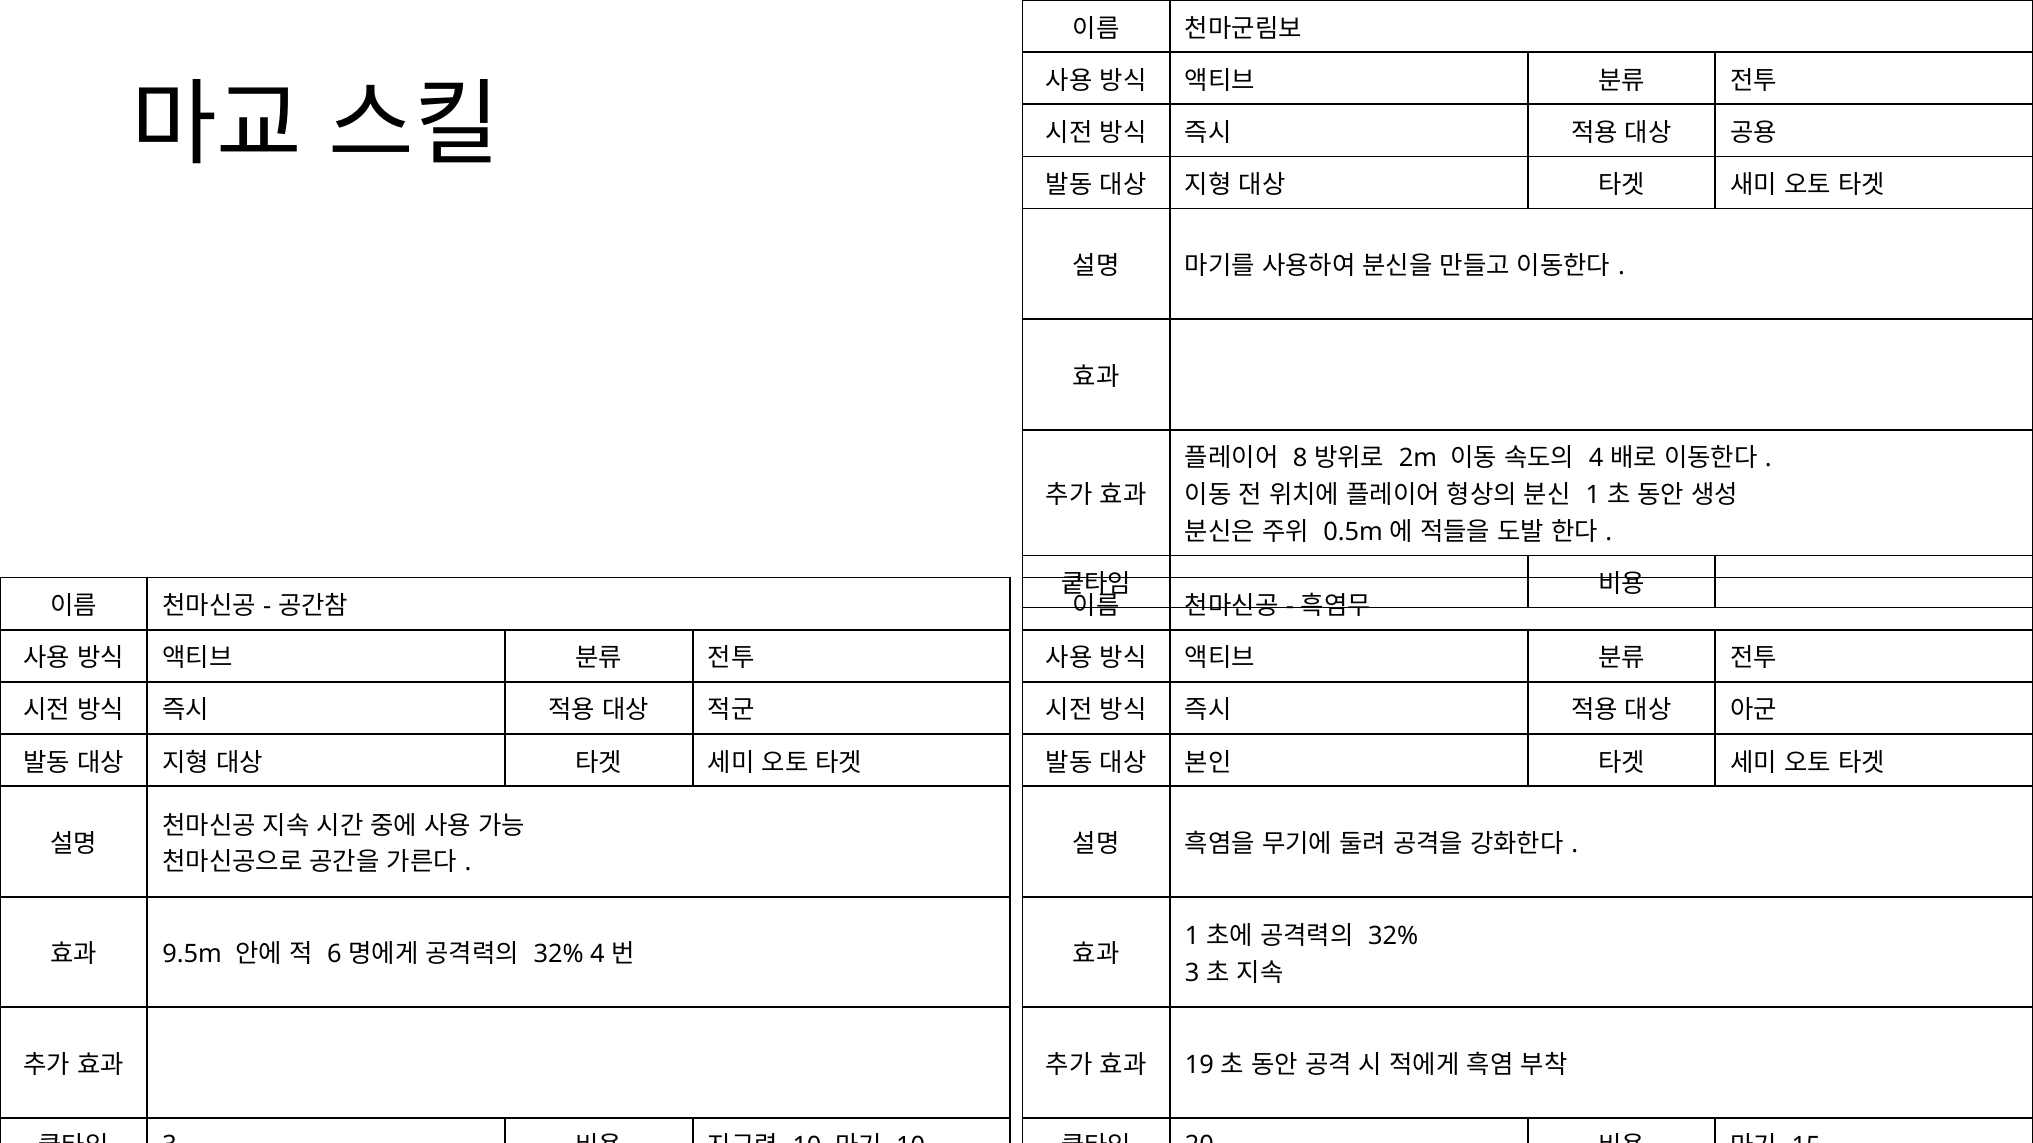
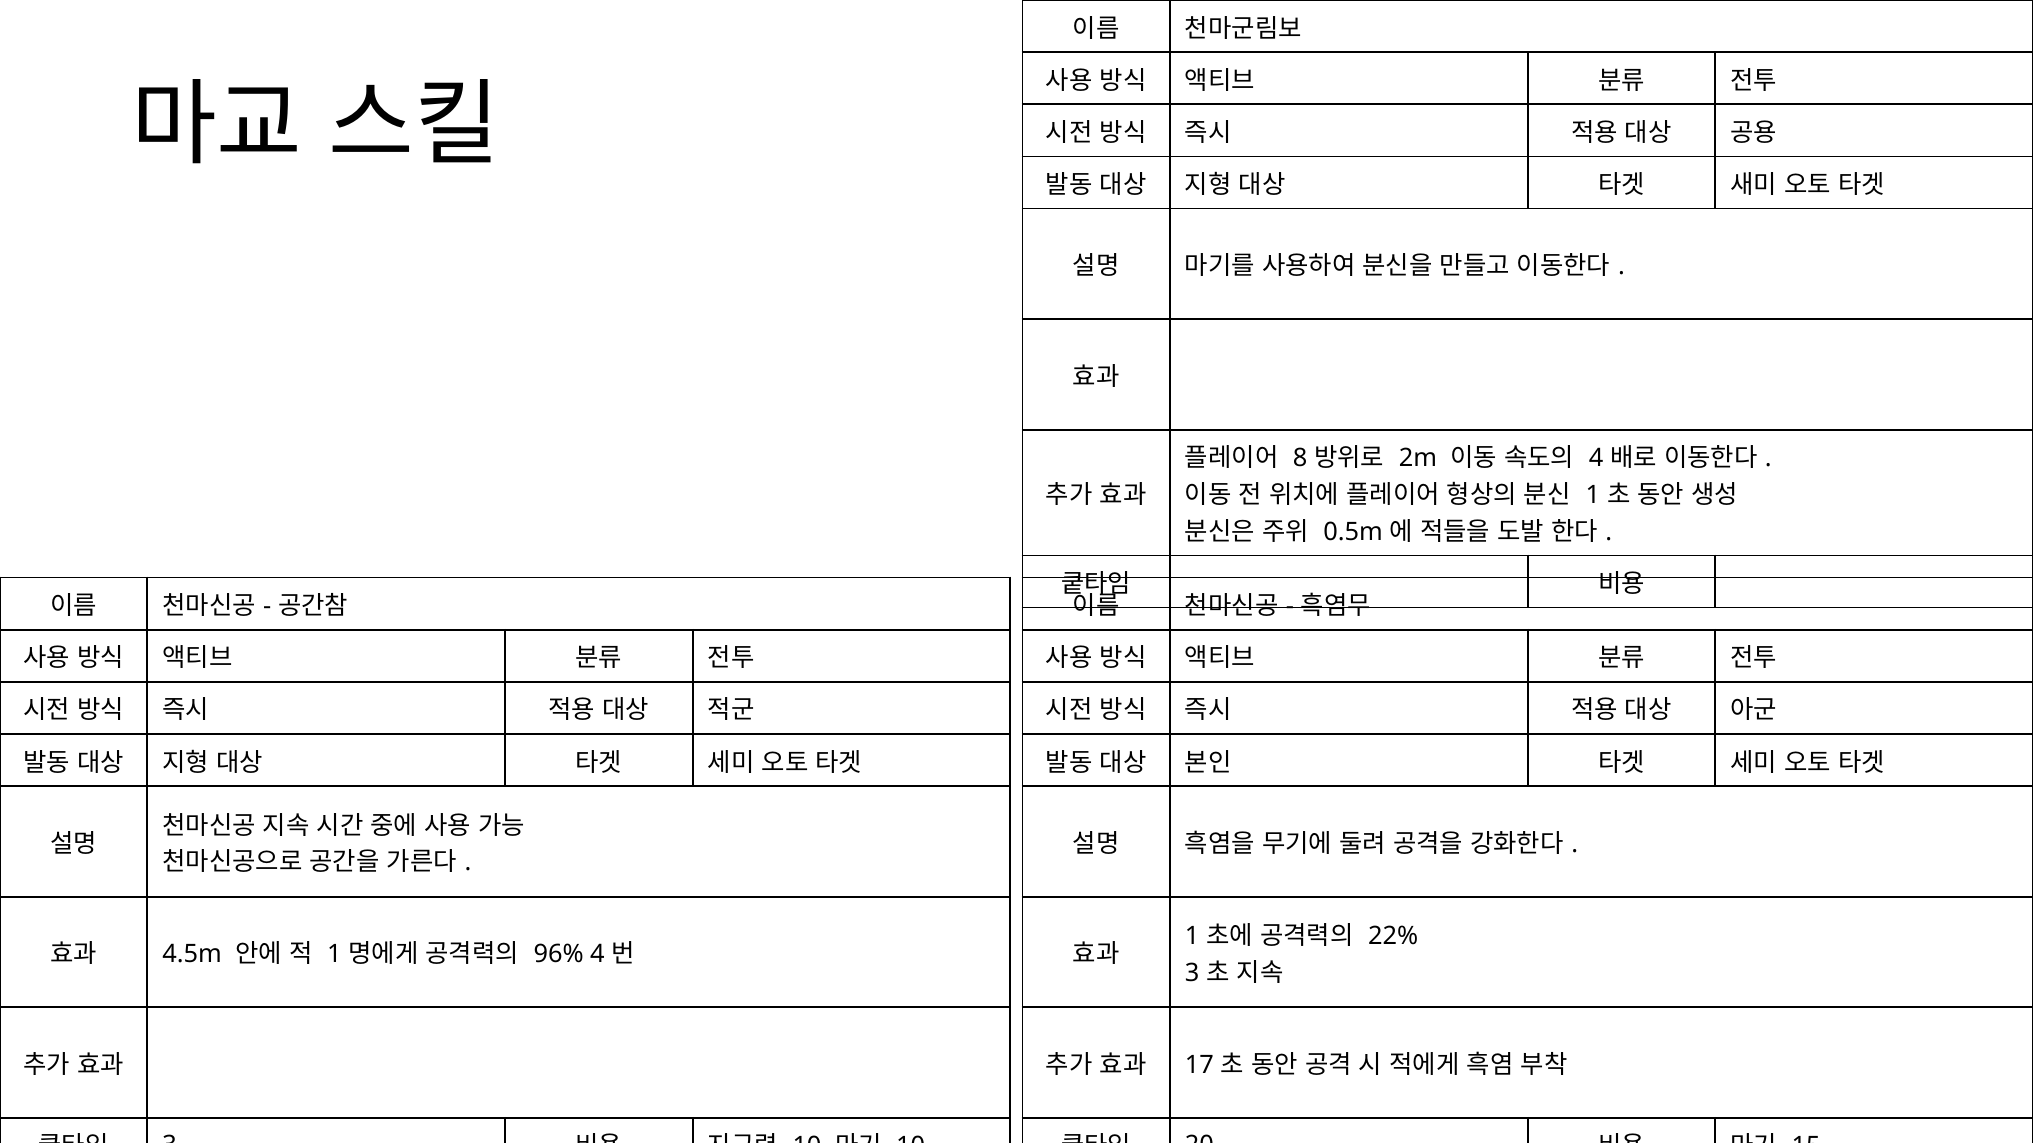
32% at (1393, 937): 32% -> 22%
9.5m: 9.5m -> 4.5m
6 at (334, 955): 6 -> 1
32% at (559, 955): 32% -> 96%
19: 19 -> 17
